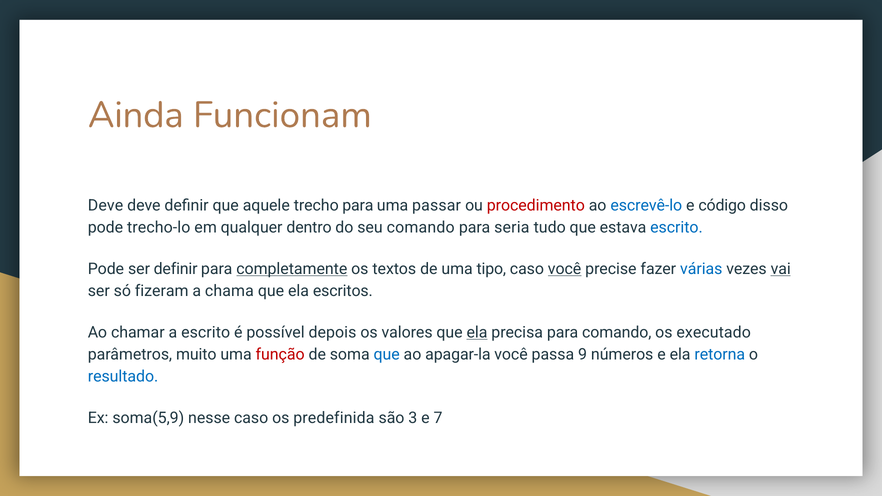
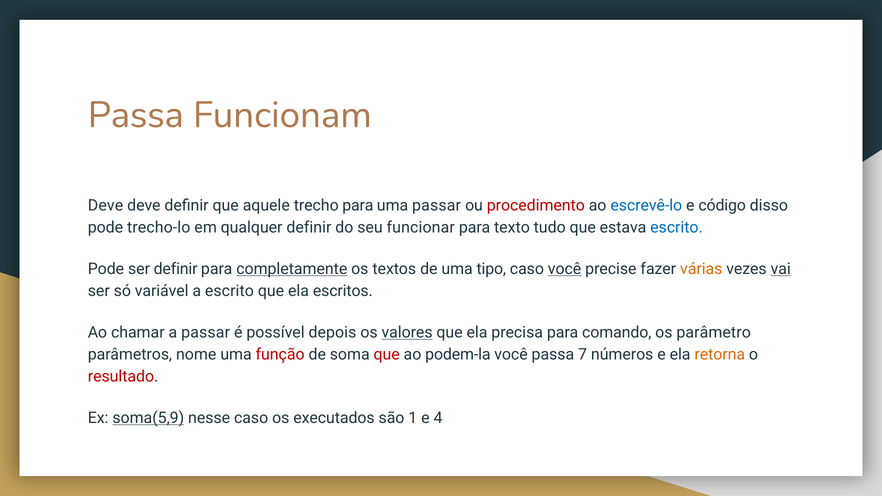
Ainda at (136, 115): Ainda -> Passa
qualquer dentro: dentro -> definir
seu comando: comando -> funcionar
seria: seria -> texto
várias colour: blue -> orange
fizeram: fizeram -> variável
a chama: chama -> escrito
a escrito: escrito -> passar
valores underline: none -> present
ela at (477, 333) underline: present -> none
executado: executado -> parâmetro
muito: muito -> nome
que at (387, 354) colour: blue -> red
apagar-la: apagar-la -> podem-la
9: 9 -> 7
retorna colour: blue -> orange
resultado colour: blue -> red
soma(5,9 underline: none -> present
predefinida: predefinida -> executados
3: 3 -> 1
7: 7 -> 4
